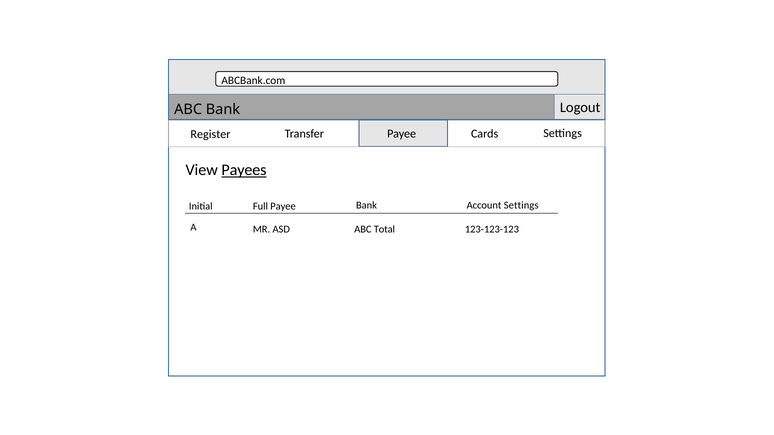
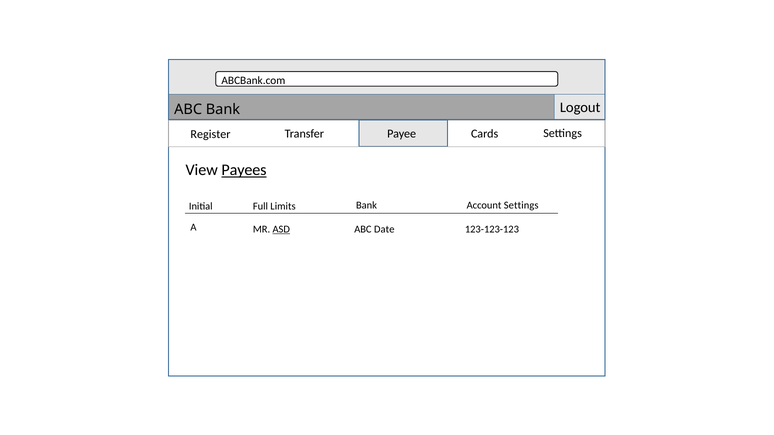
Full Payee: Payee -> Limits
ASD underline: none -> present
Total: Total -> Date
